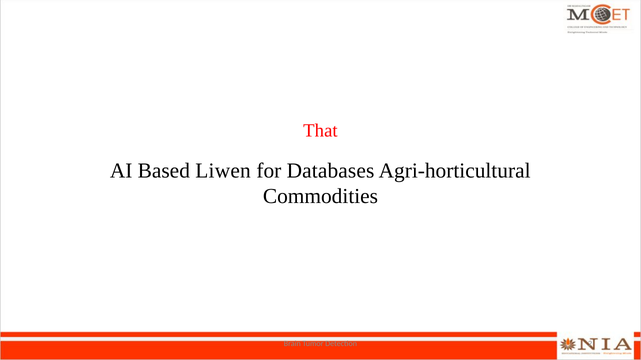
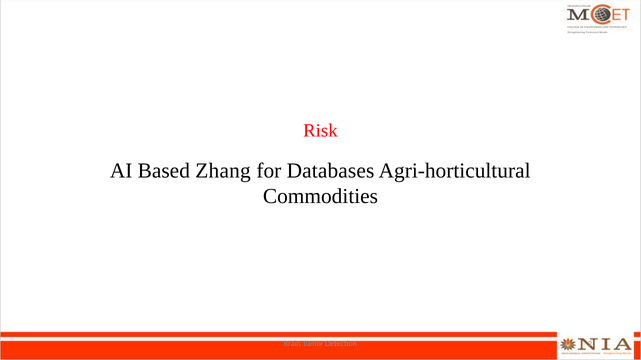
That: That -> Risk
Liwen: Liwen -> Zhang
